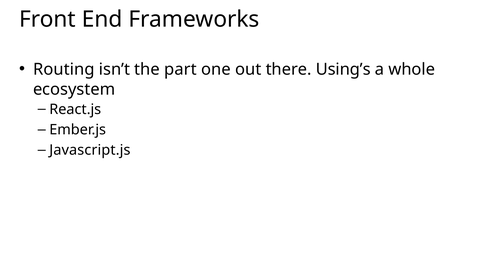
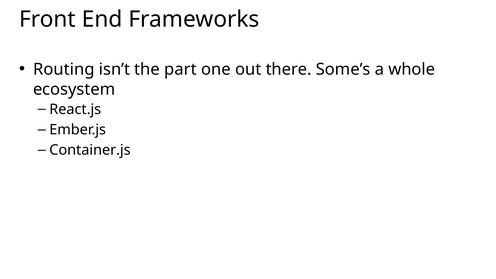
Using’s: Using’s -> Some’s
Javascript.js: Javascript.js -> Container.js
